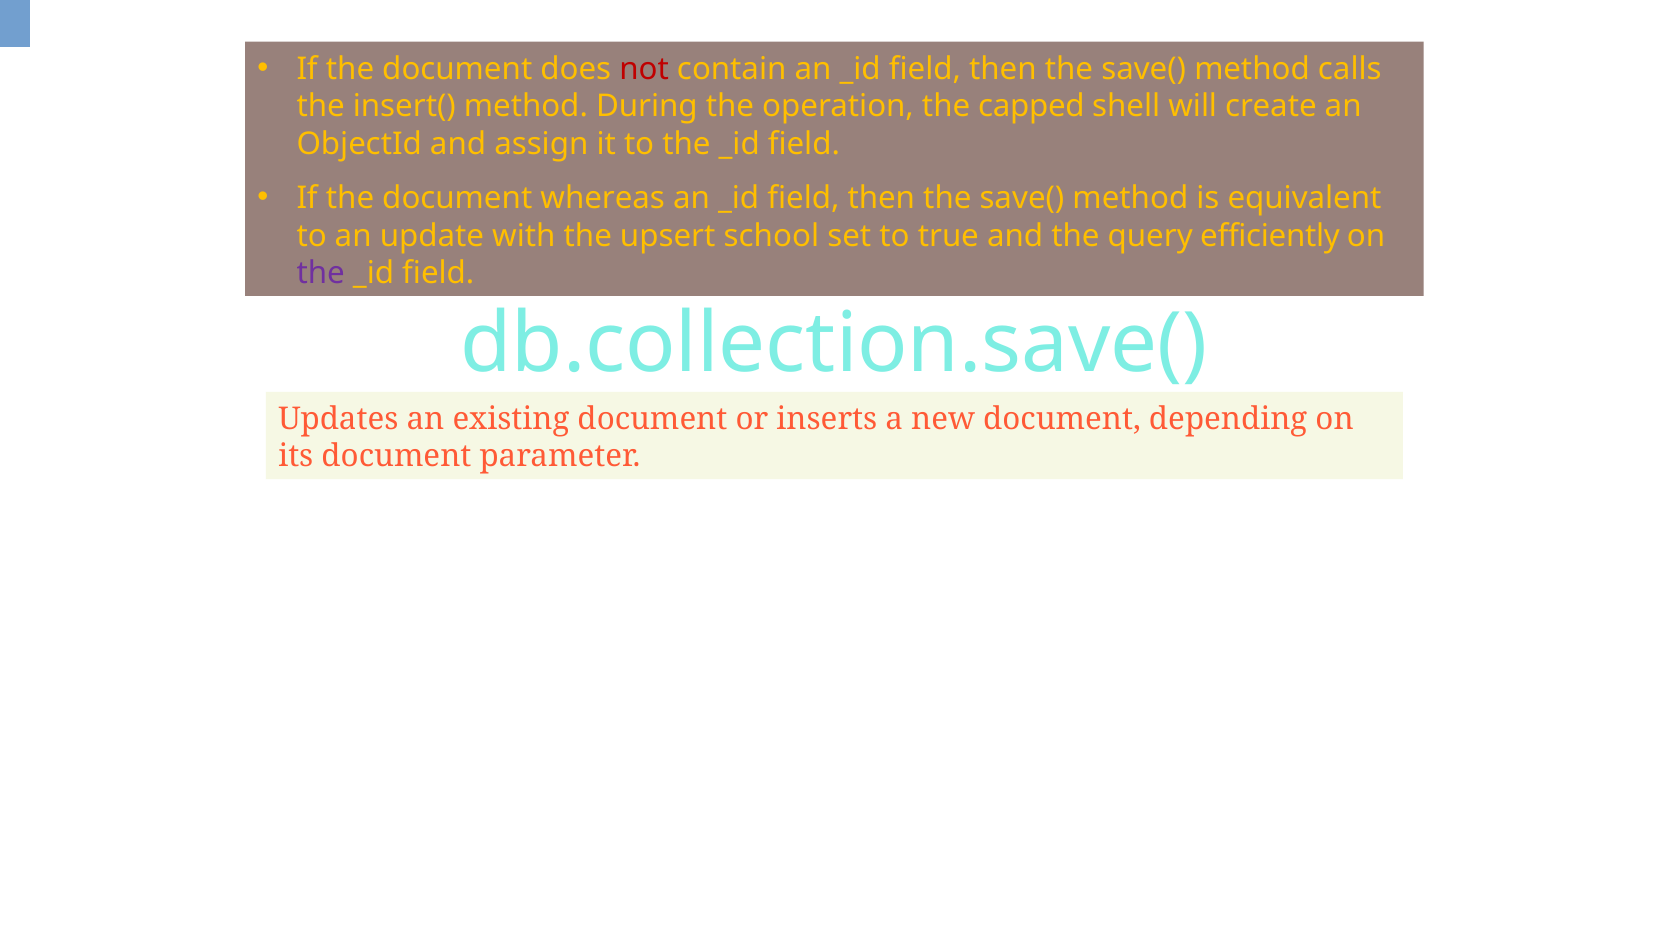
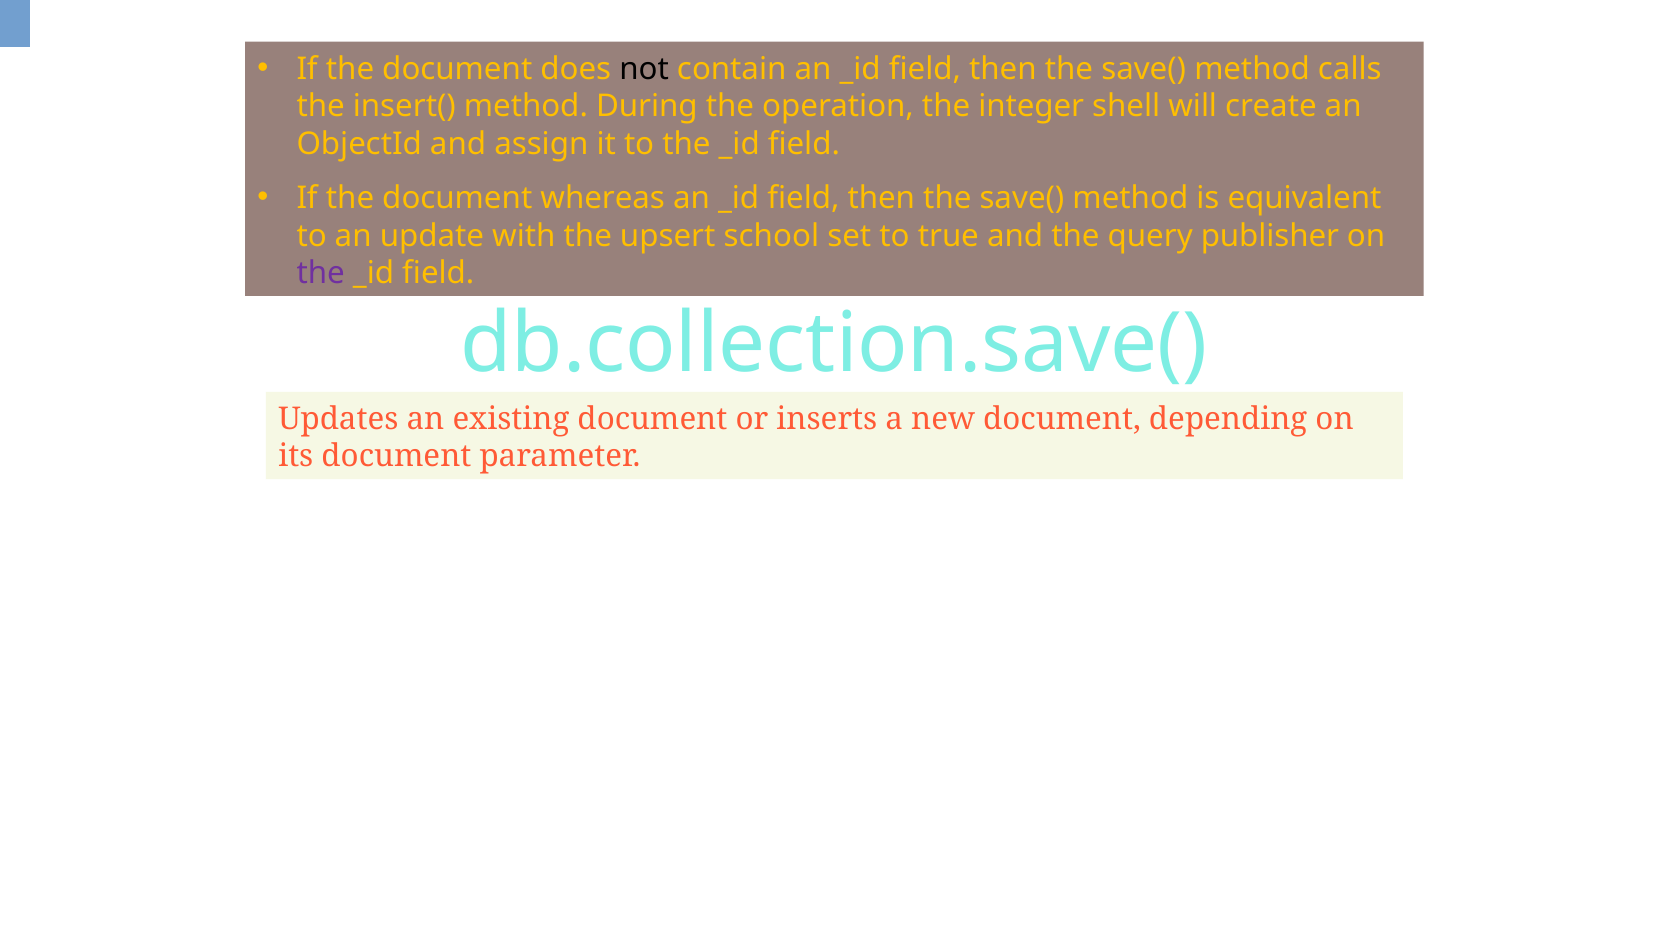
not colour: red -> black
capped: capped -> integer
efficiently: efficiently -> publisher
